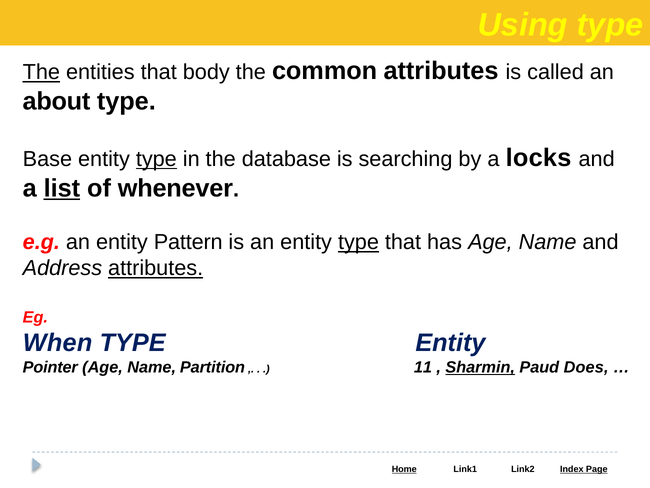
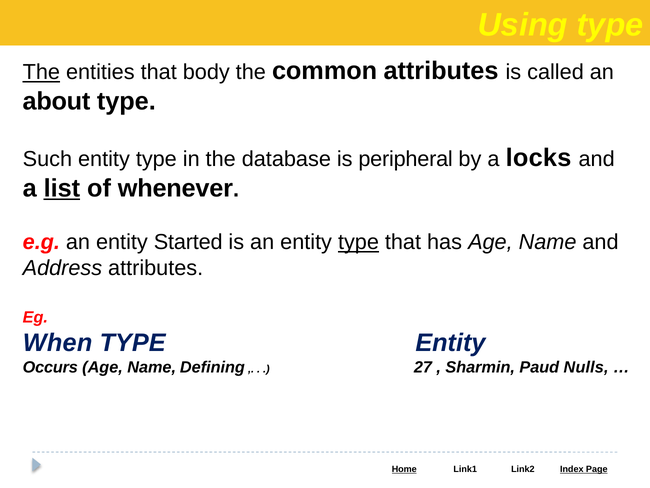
Base: Base -> Such
type at (156, 159) underline: present -> none
searching: searching -> peripheral
Pattern: Pattern -> Started
attributes at (156, 268) underline: present -> none
Pointer: Pointer -> Occurs
Partition: Partition -> Defining
11: 11 -> 27
Sharmin underline: present -> none
Does: Does -> Nulls
